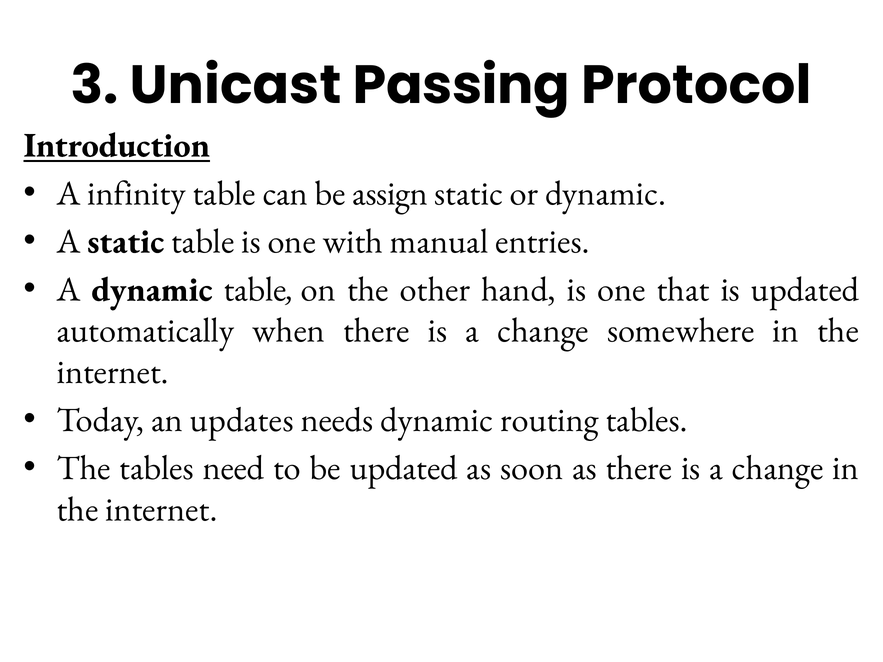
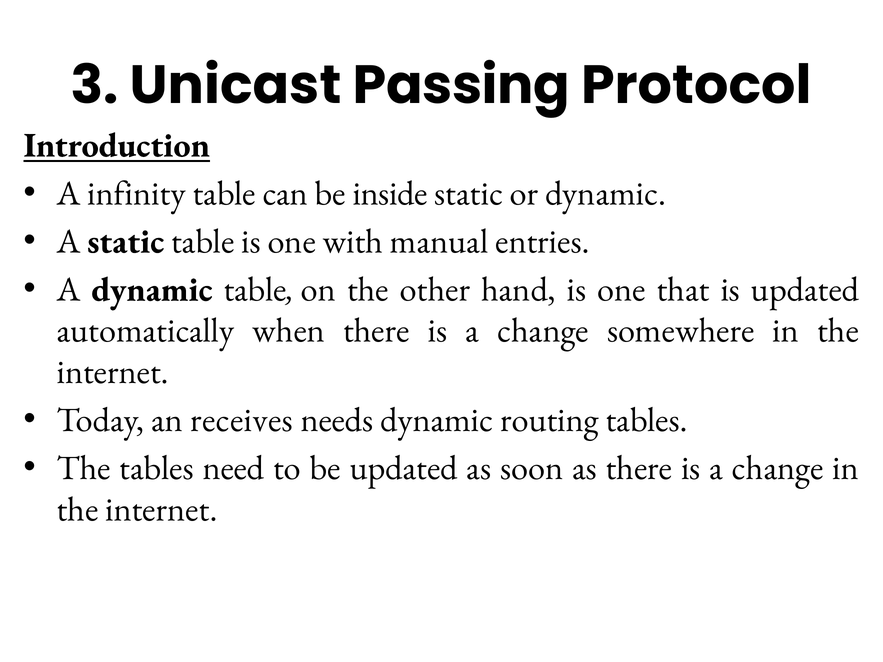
assign: assign -> inside
updates: updates -> receives
